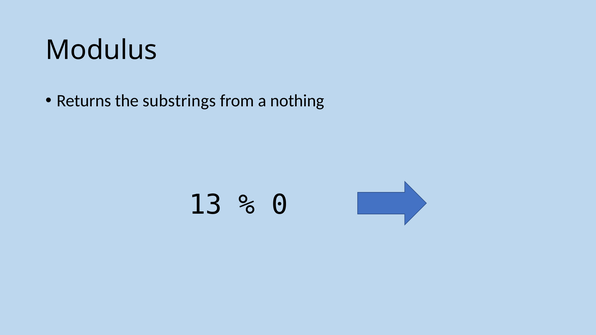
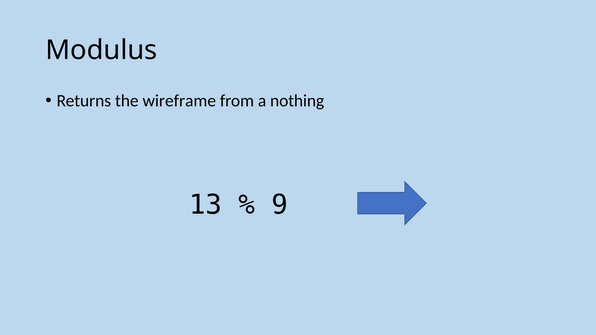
substrings: substrings -> wireframe
0: 0 -> 9
